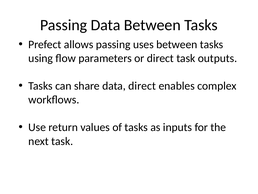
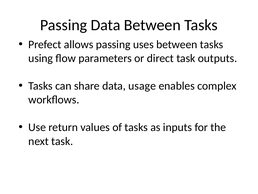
data direct: direct -> usage
